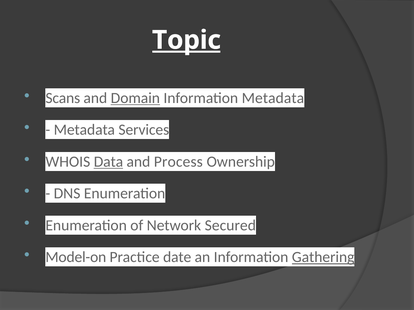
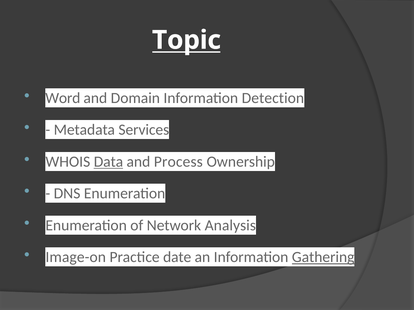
Topic underline: present -> none
Scans: Scans -> Word
Domain underline: present -> none
Information Metadata: Metadata -> Detection
Secured: Secured -> Analysis
Model-on: Model-on -> Image-on
